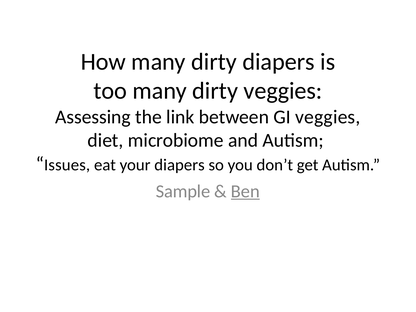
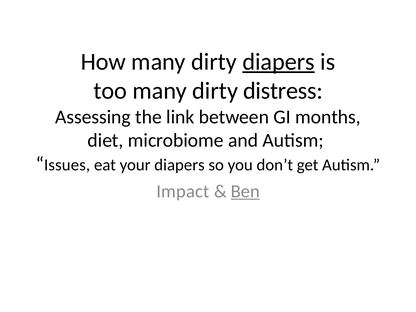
diapers at (279, 62) underline: none -> present
dirty veggies: veggies -> distress
GI veggies: veggies -> months
Sample: Sample -> Impact
